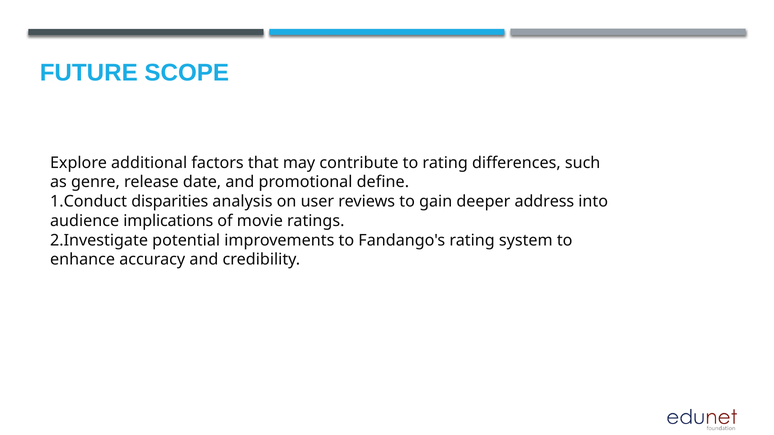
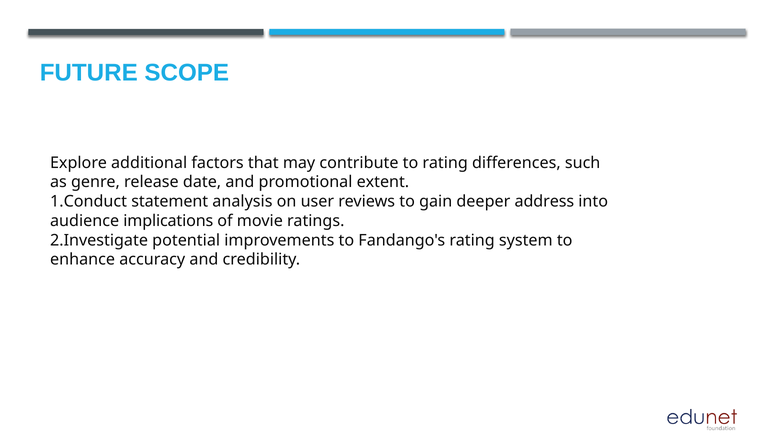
define: define -> extent
disparities: disparities -> statement
